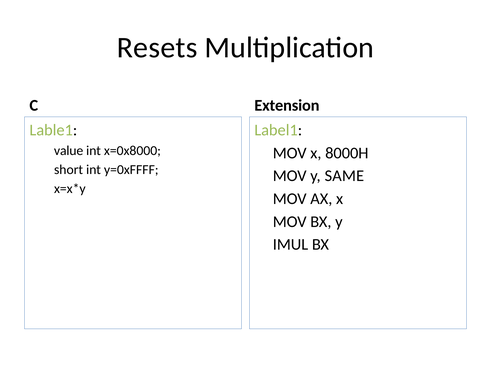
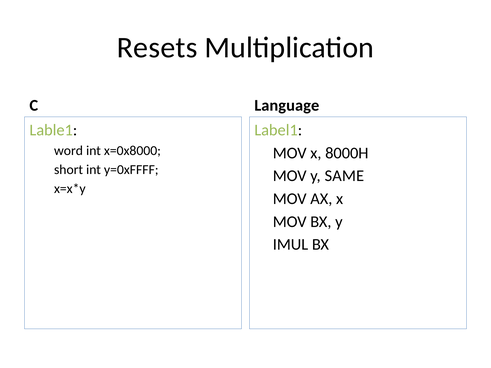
Extension: Extension -> Language
value: value -> word
